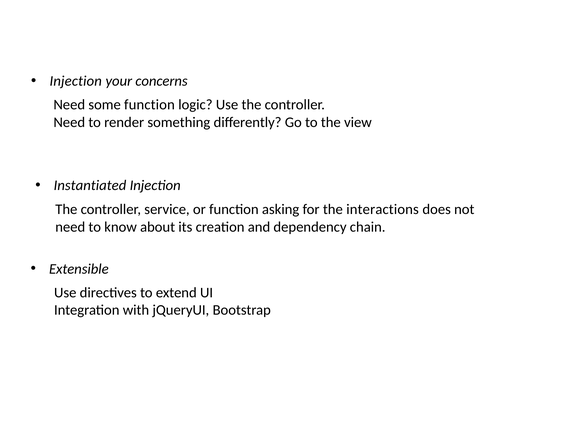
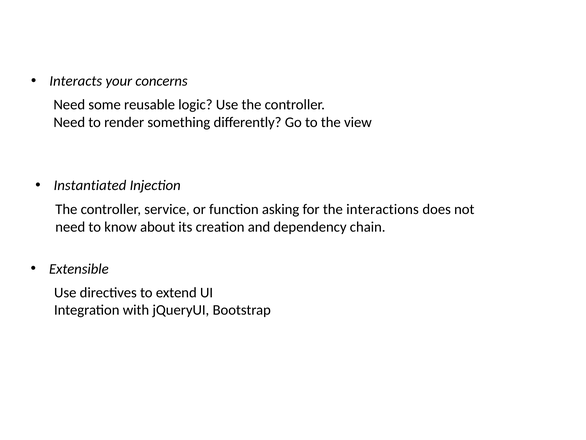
Injection at (76, 81): Injection -> Interacts
some function: function -> reusable
